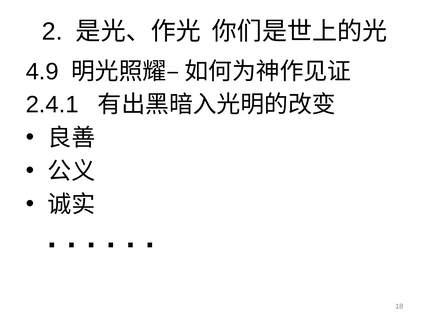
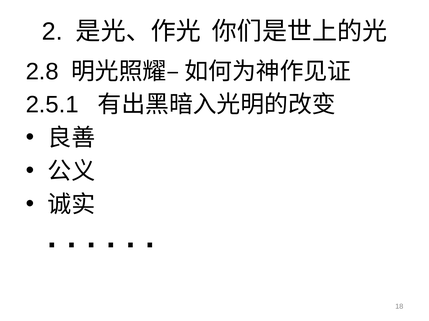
4.9: 4.9 -> 2.8
2.4.1: 2.4.1 -> 2.5.1
